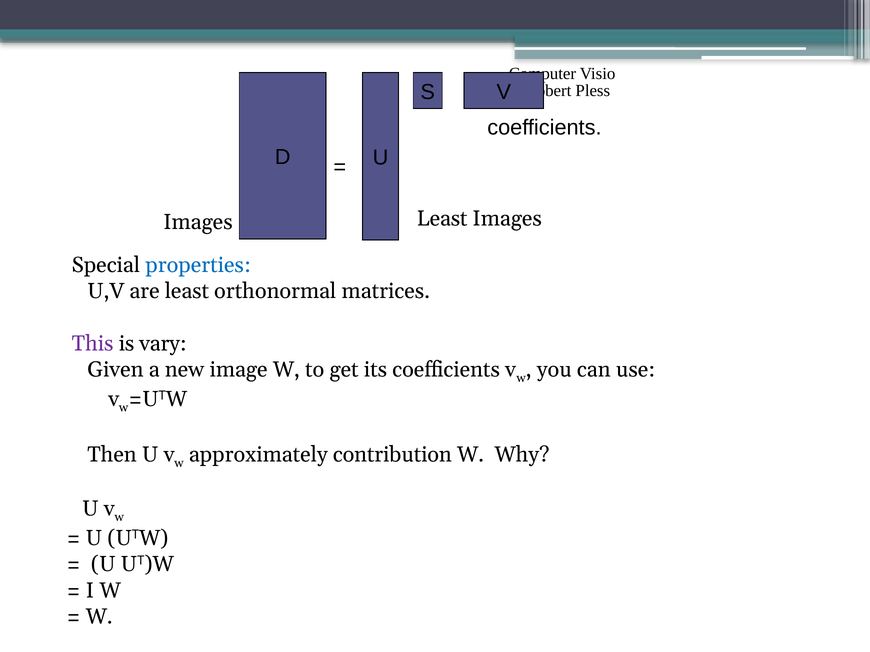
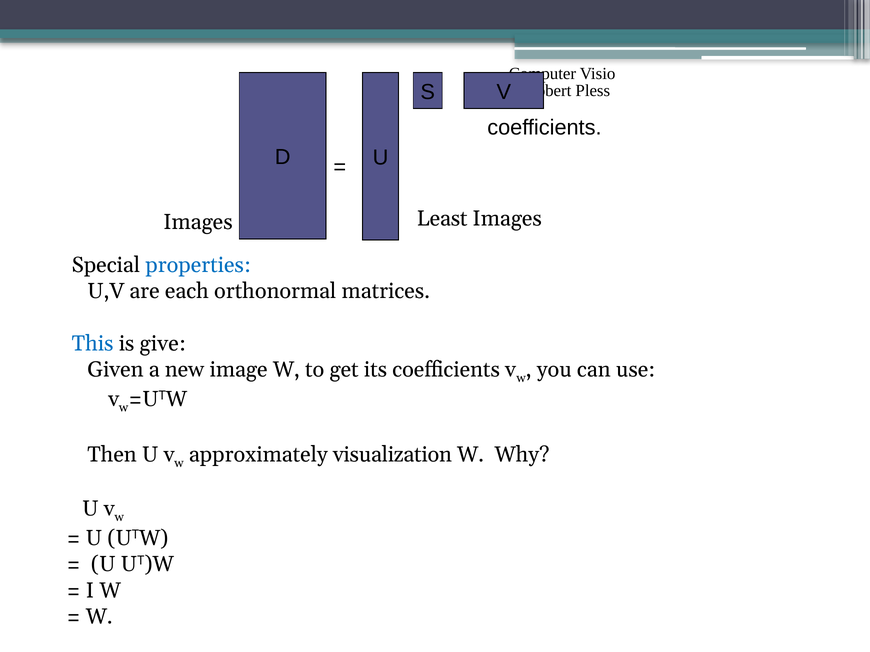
are least: least -> each
This colour: purple -> blue
vary: vary -> give
contribution: contribution -> visualization
